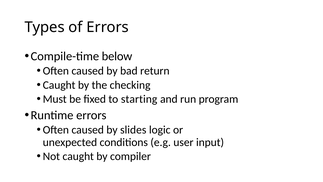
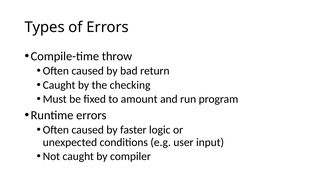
below: below -> throw
starting: starting -> amount
slides: slides -> faster
